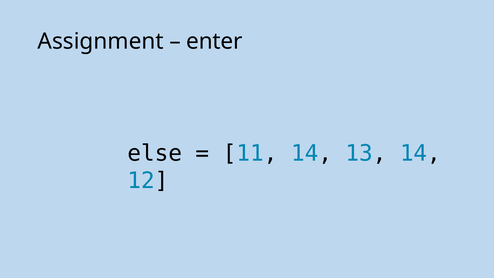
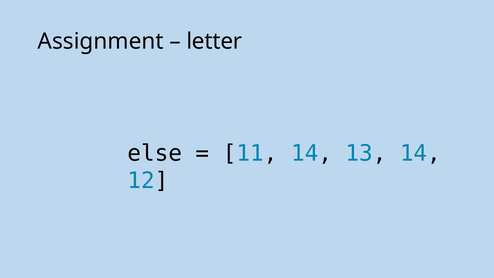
enter: enter -> letter
